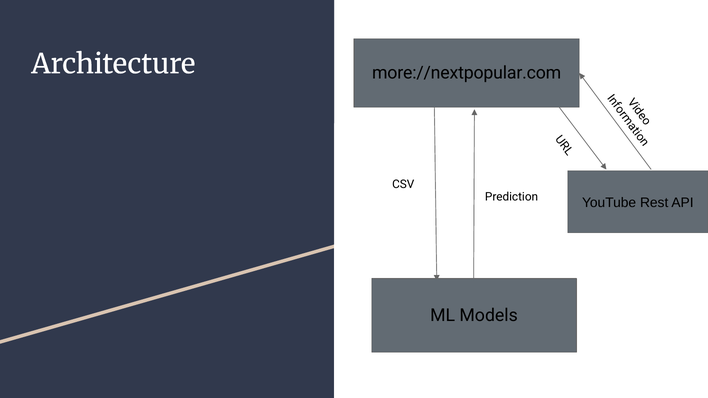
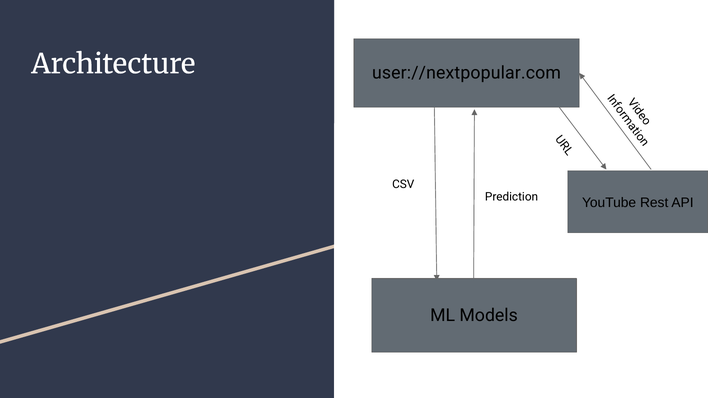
more://nextpopular.com: more://nextpopular.com -> user://nextpopular.com
